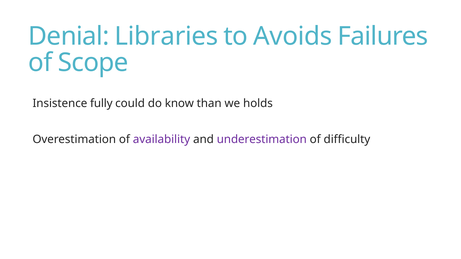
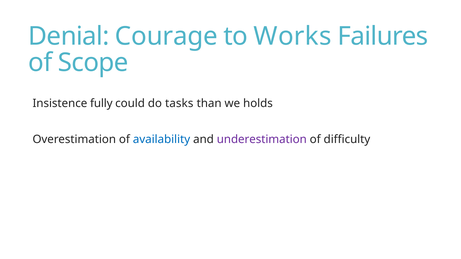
Libraries: Libraries -> Courage
Avoids: Avoids -> Works
know: know -> tasks
availability colour: purple -> blue
